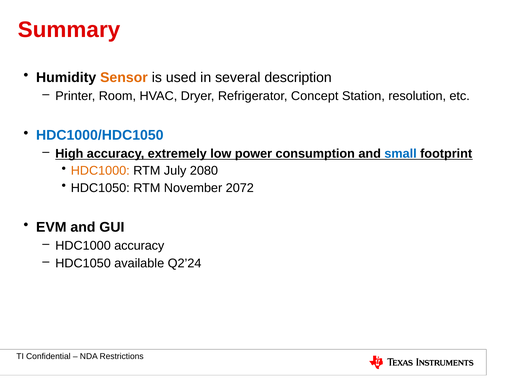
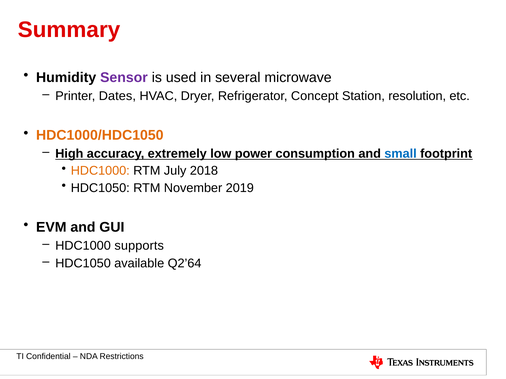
Sensor colour: orange -> purple
description: description -> microwave
Room: Room -> Dates
HDC1000/HDC1050 colour: blue -> orange
2080: 2080 -> 2018
2072: 2072 -> 2019
HDC1000 accuracy: accuracy -> supports
Q2’24: Q2’24 -> Q2’64
